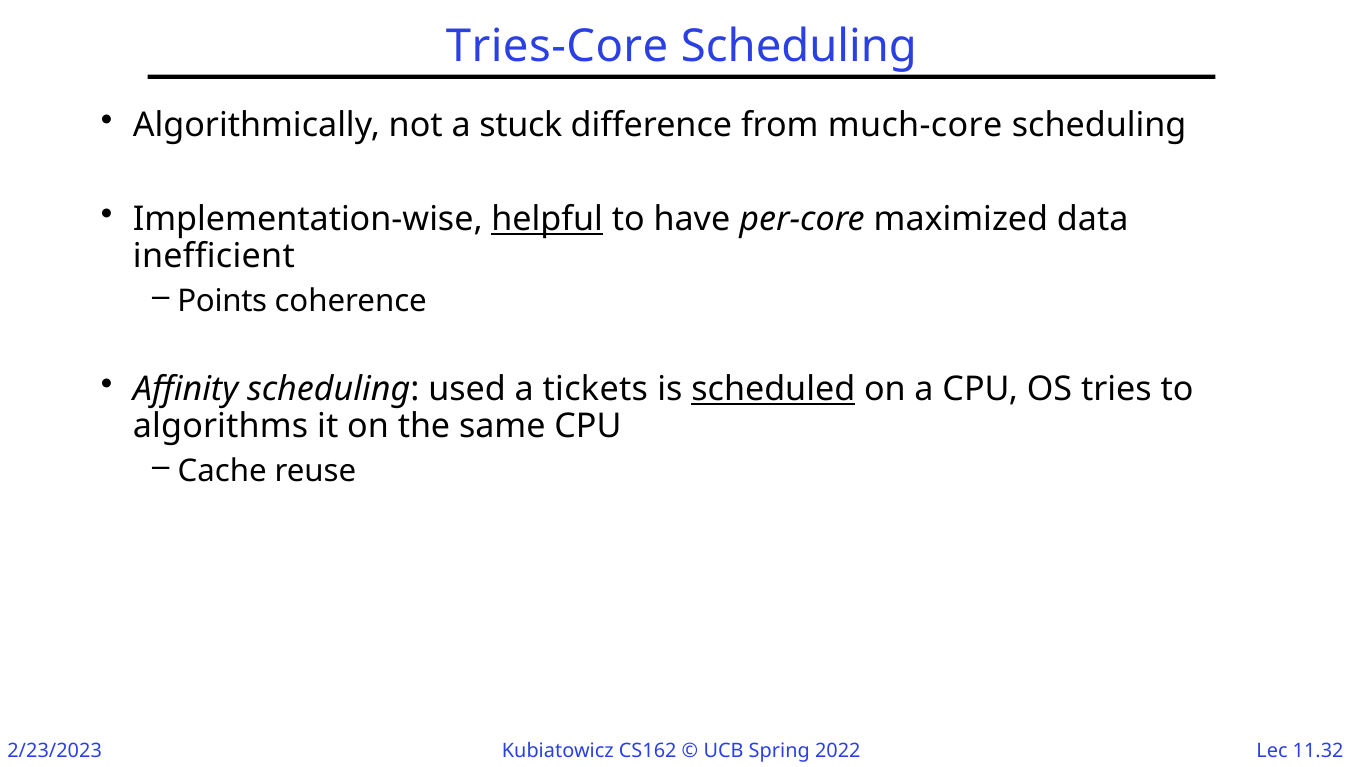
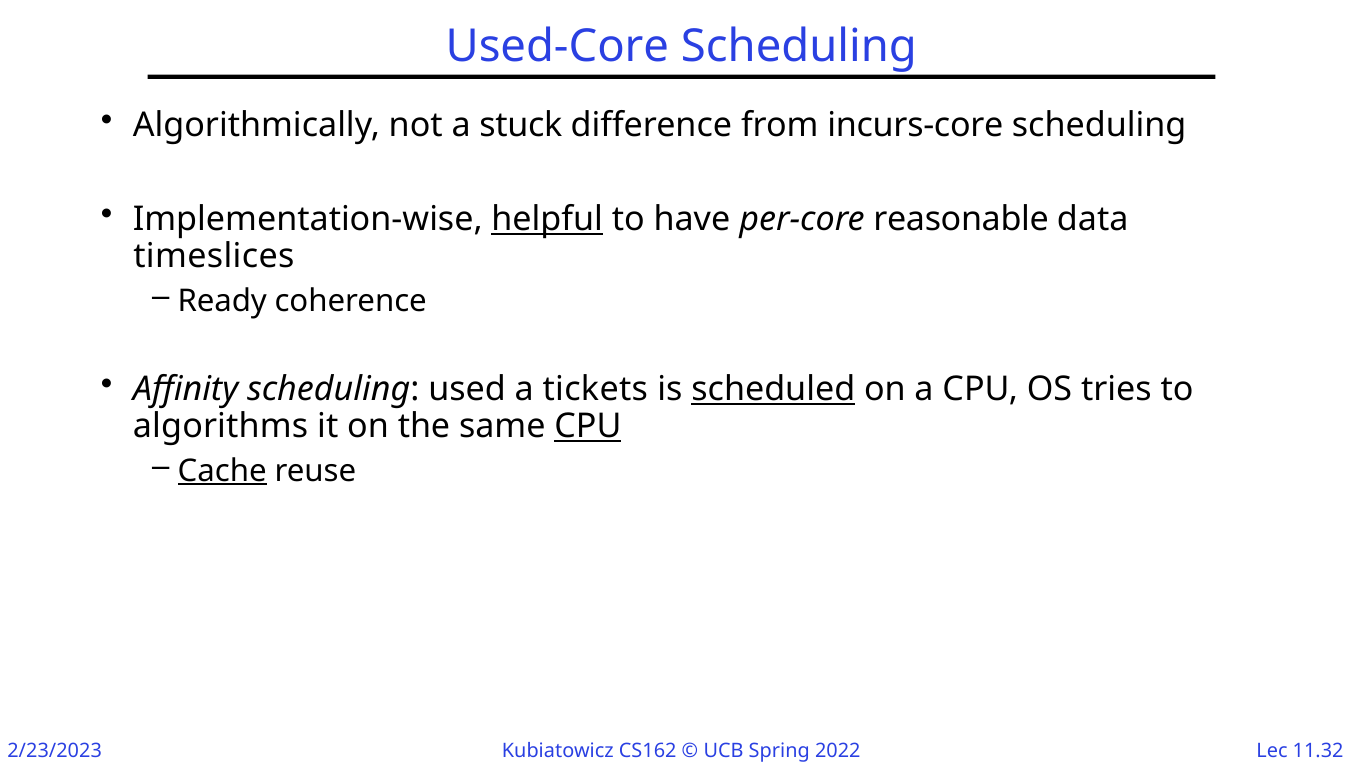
Tries-Core: Tries-Core -> Used-Core
much-core: much-core -> incurs-core
maximized: maximized -> reasonable
inefficient: inefficient -> timeslices
Points: Points -> Ready
CPU at (588, 426) underline: none -> present
Cache underline: none -> present
